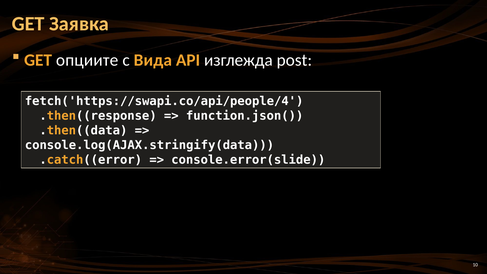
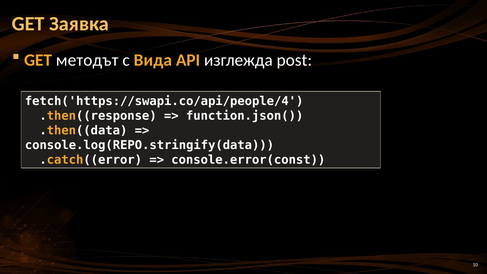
опциите: опциите -> методът
console.log(AJAX.stringify(data: console.log(AJAX.stringify(data -> console.log(REPO.stringify(data
console.error(slide: console.error(slide -> console.error(const
